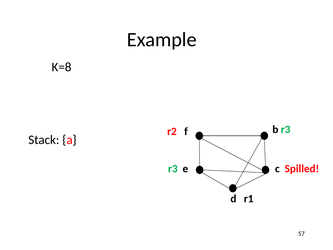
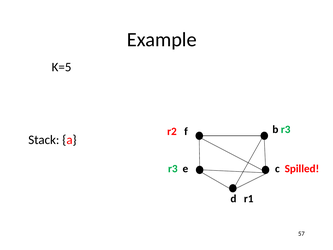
K=8: K=8 -> K=5
